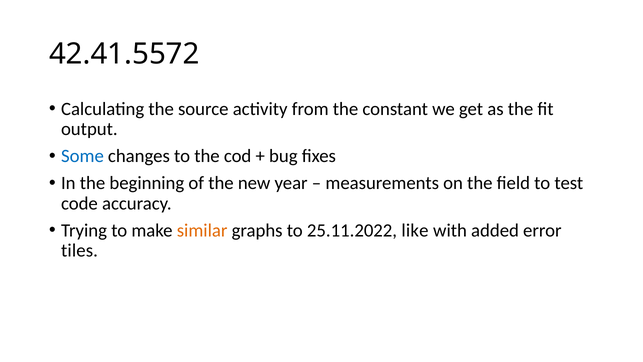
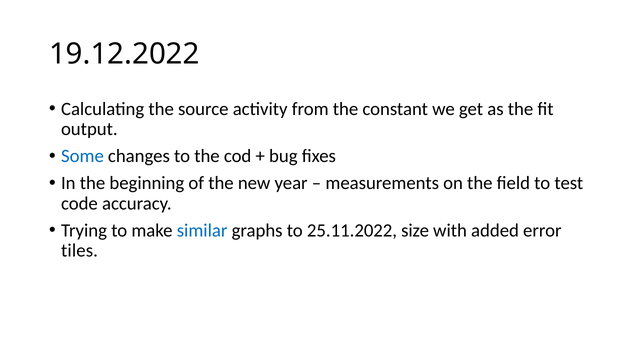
42.41.5572: 42.41.5572 -> 19.12.2022
similar colour: orange -> blue
like: like -> size
